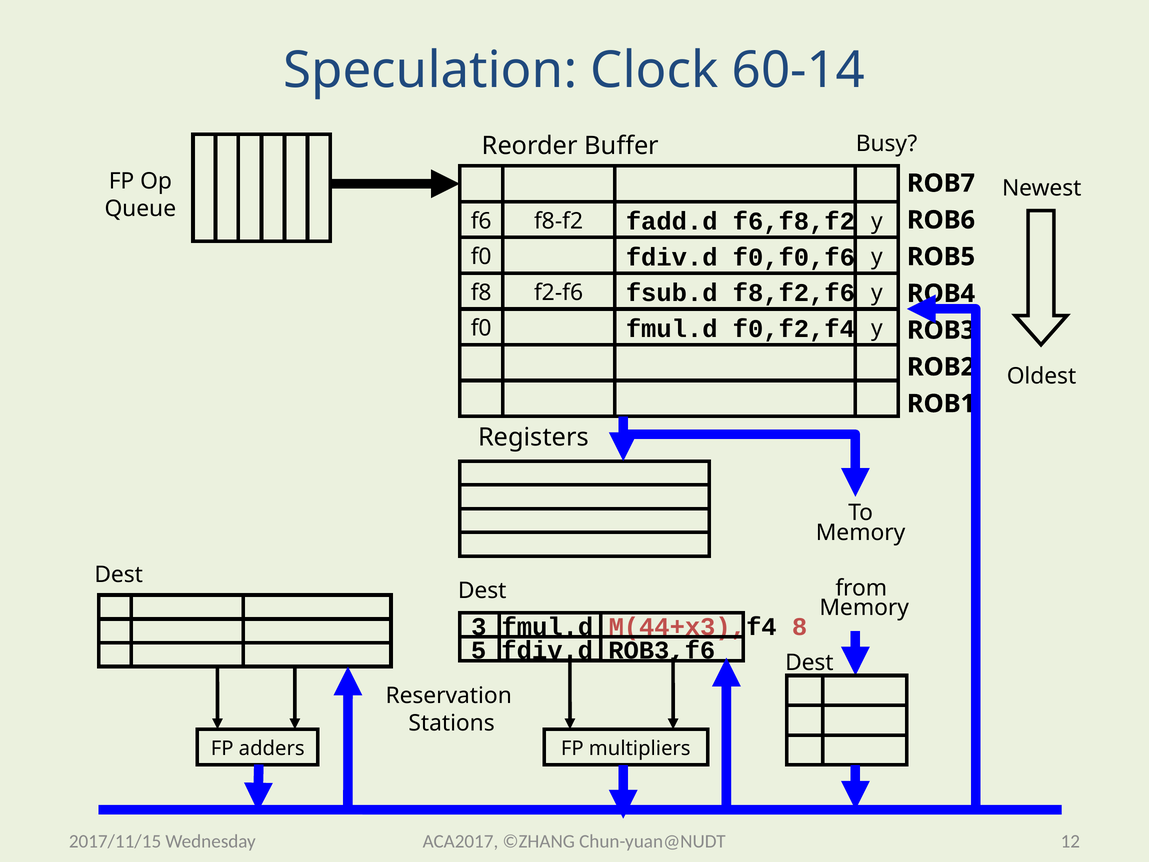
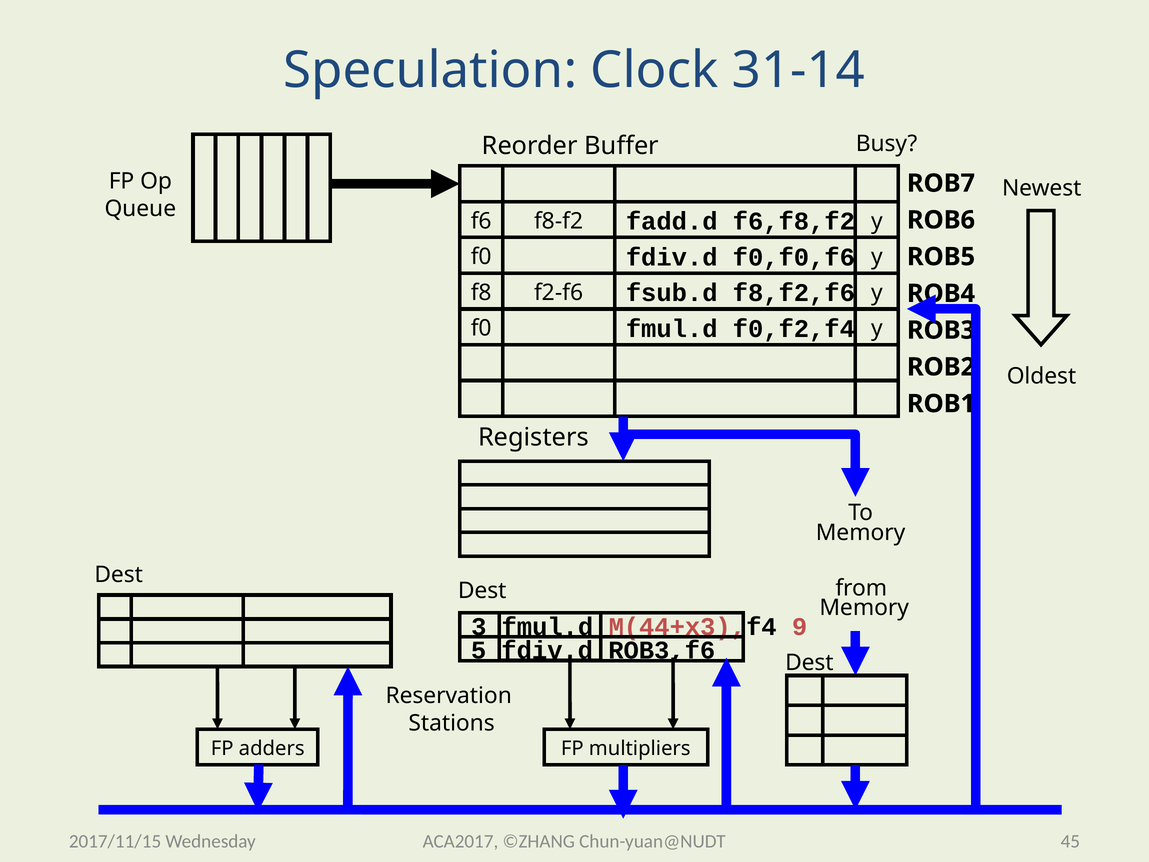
60-14: 60-14 -> 31-14
8: 8 -> 9
12: 12 -> 45
